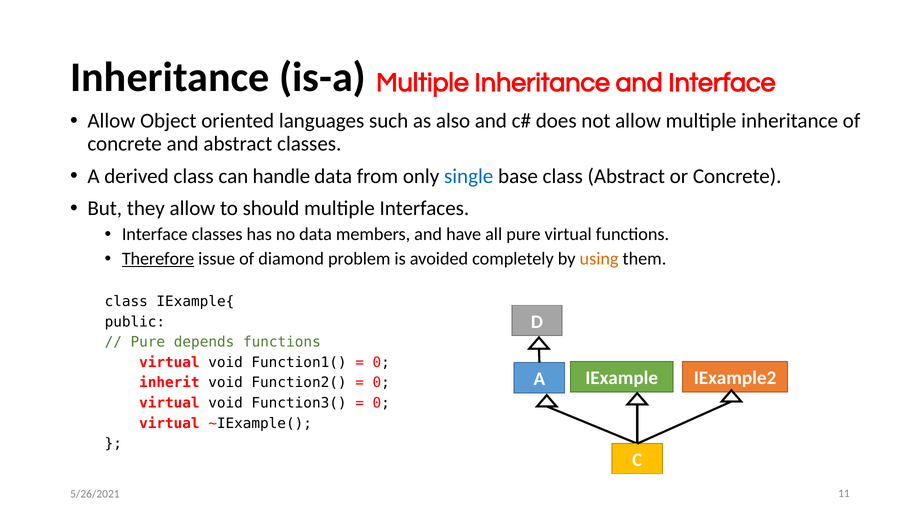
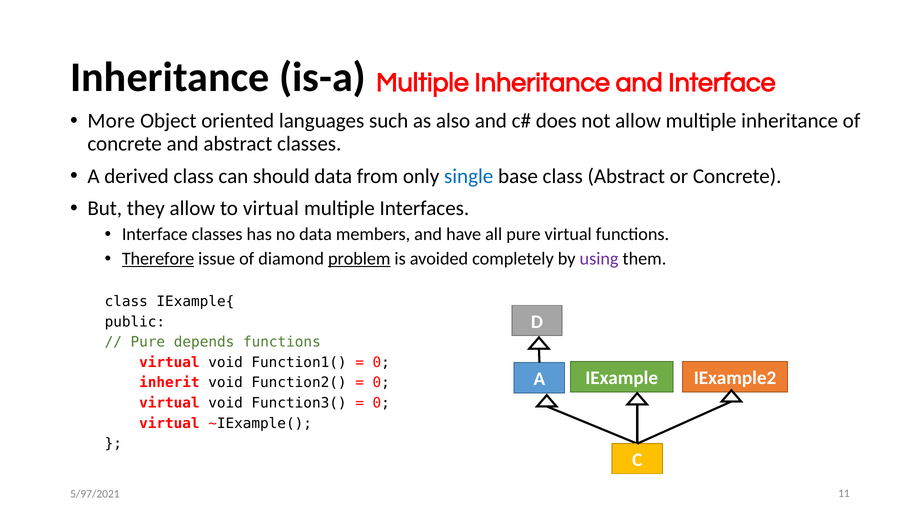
Allow at (111, 121): Allow -> More
handle: handle -> should
to should: should -> virtual
problem underline: none -> present
using colour: orange -> purple
5/26/2021: 5/26/2021 -> 5/97/2021
